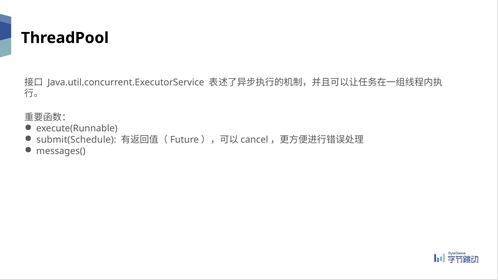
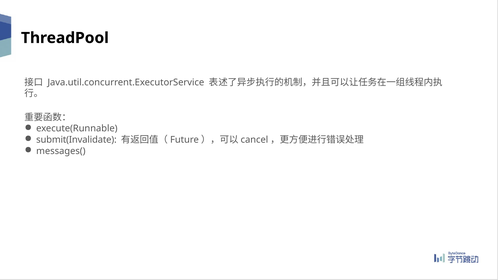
submit(Schedule: submit(Schedule -> submit(Invalidate
